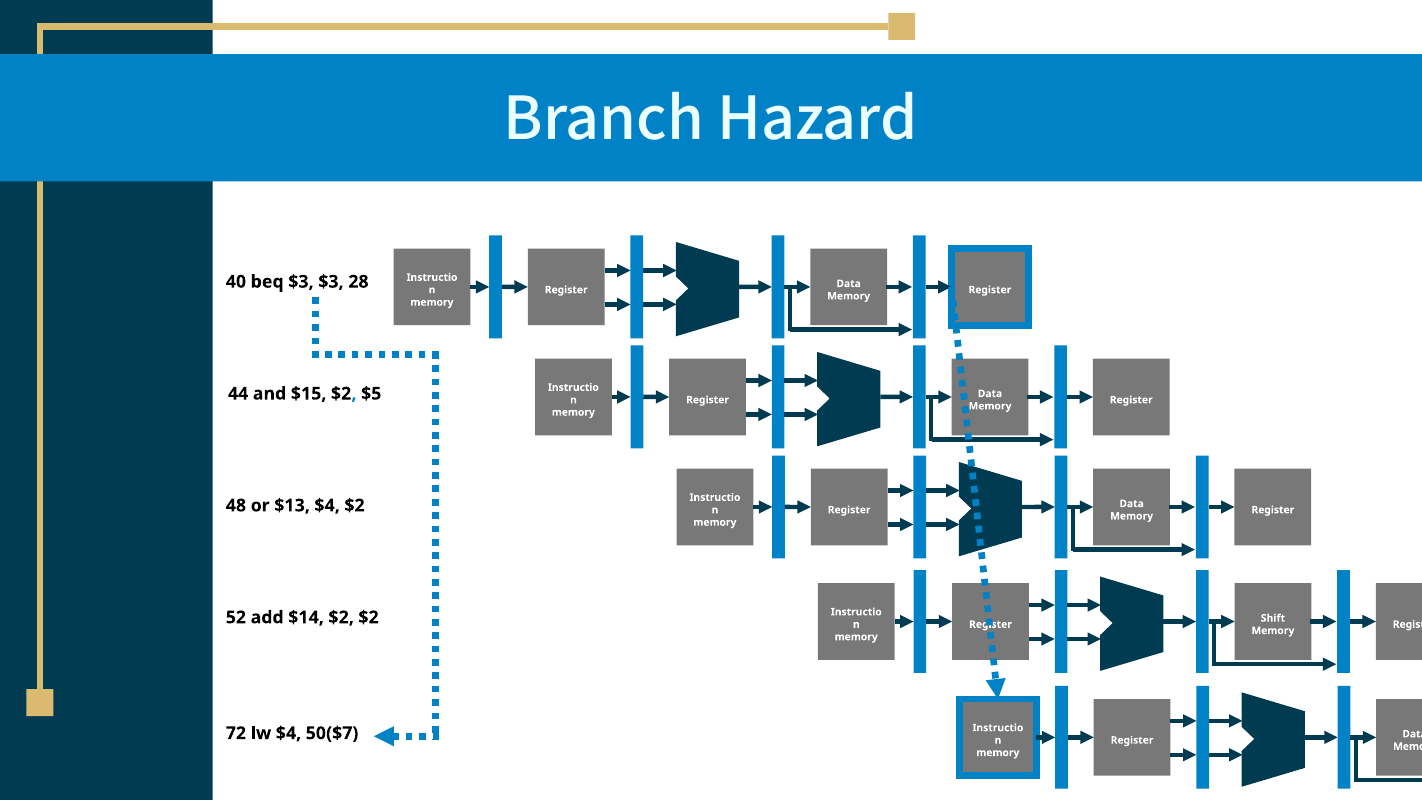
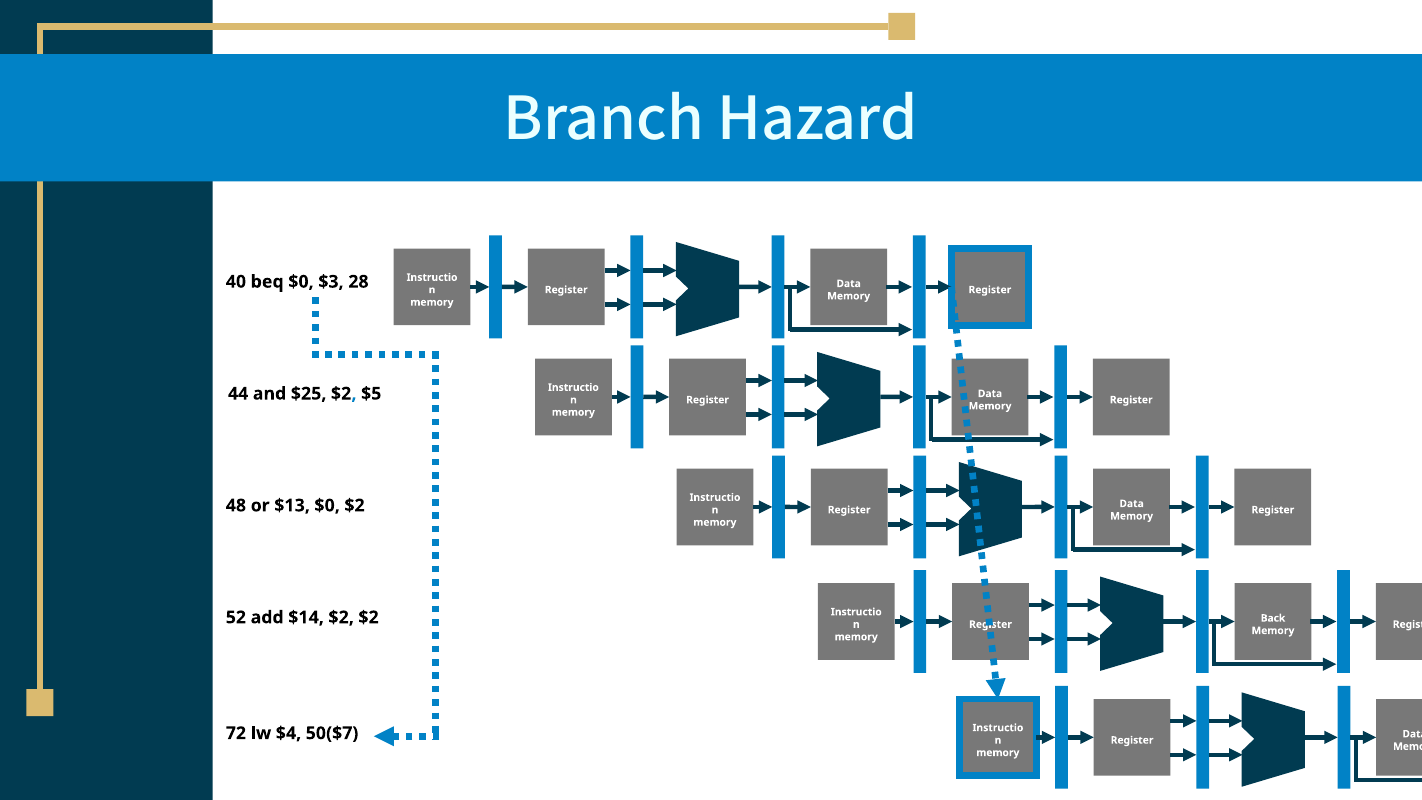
beq $3: $3 -> $0
$15: $15 -> $25
$13 $4: $4 -> $0
Shift: Shift -> Back
